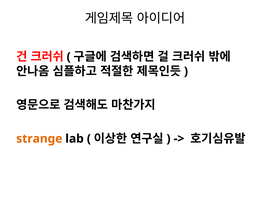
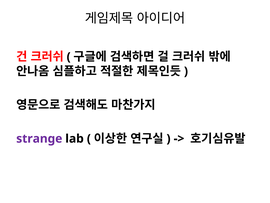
strange colour: orange -> purple
